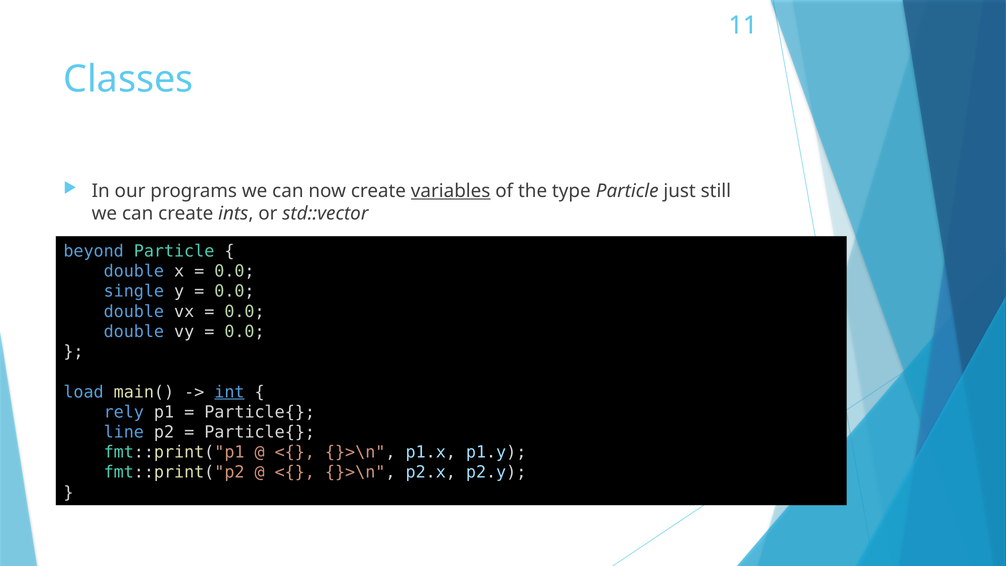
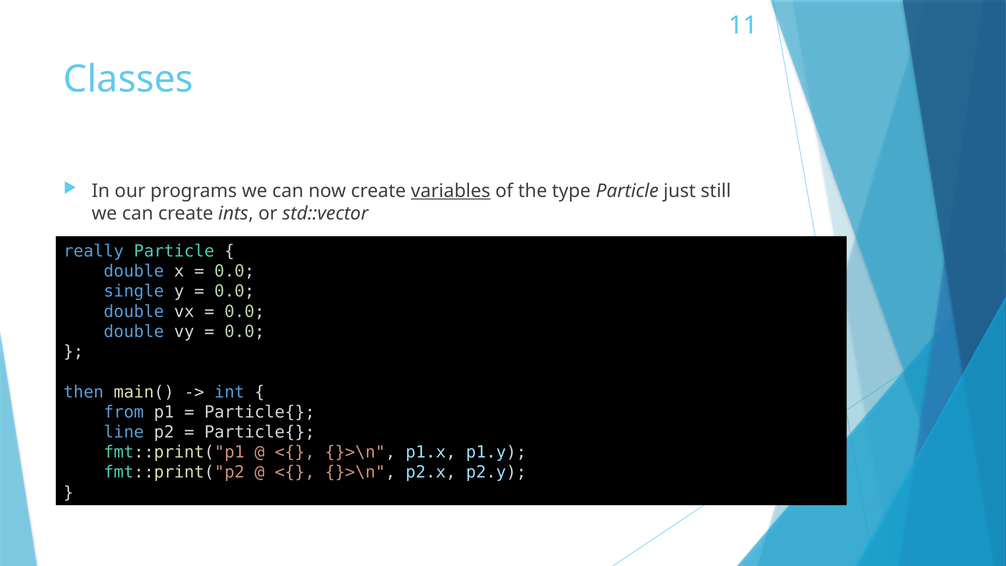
beyond: beyond -> really
load: load -> then
int underline: present -> none
rely: rely -> from
